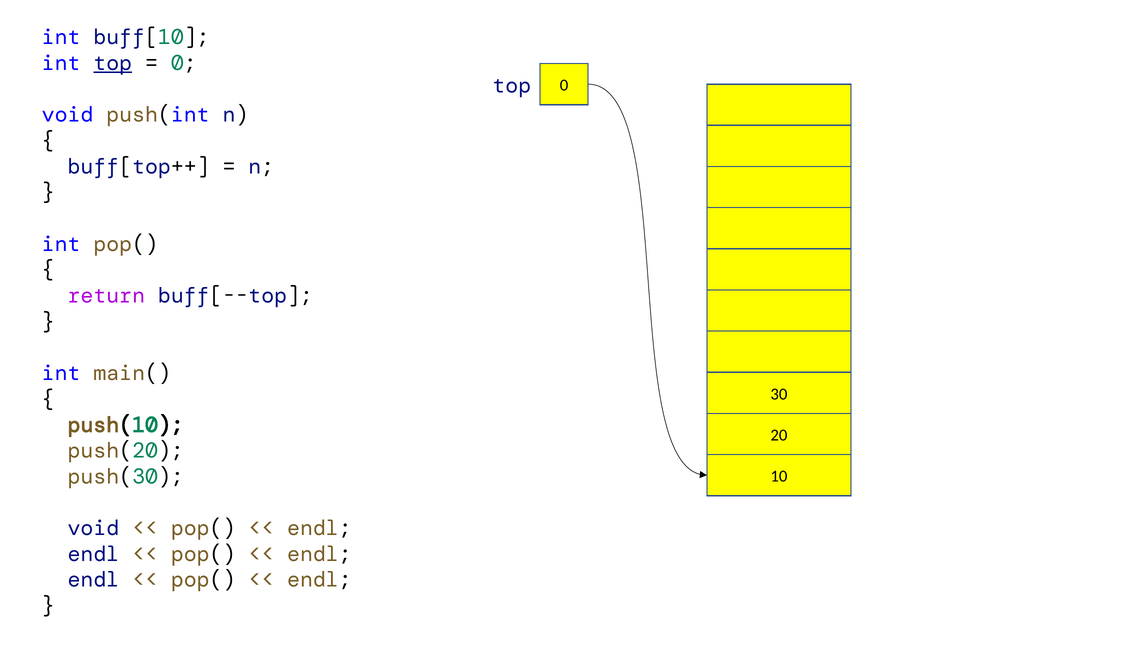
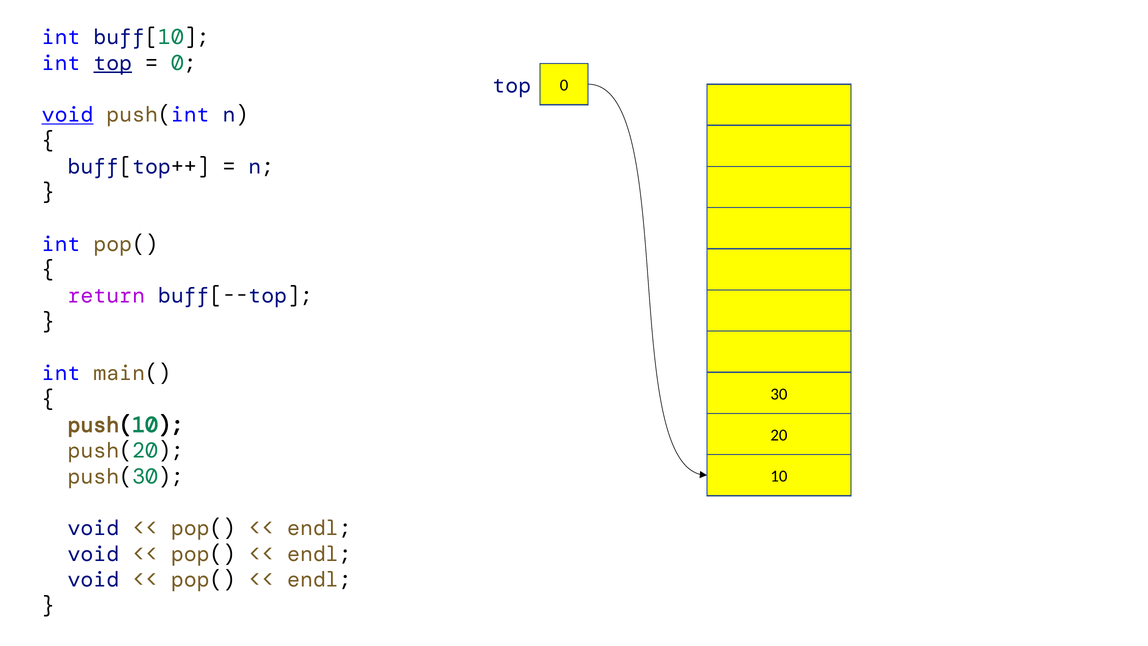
void at (68, 115) underline: none -> present
endl at (93, 554): endl -> void
endl at (93, 580): endl -> void
